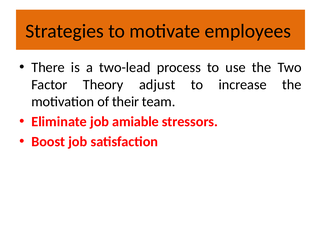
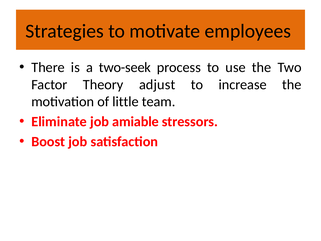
two-lead: two-lead -> two-seek
their: their -> little
